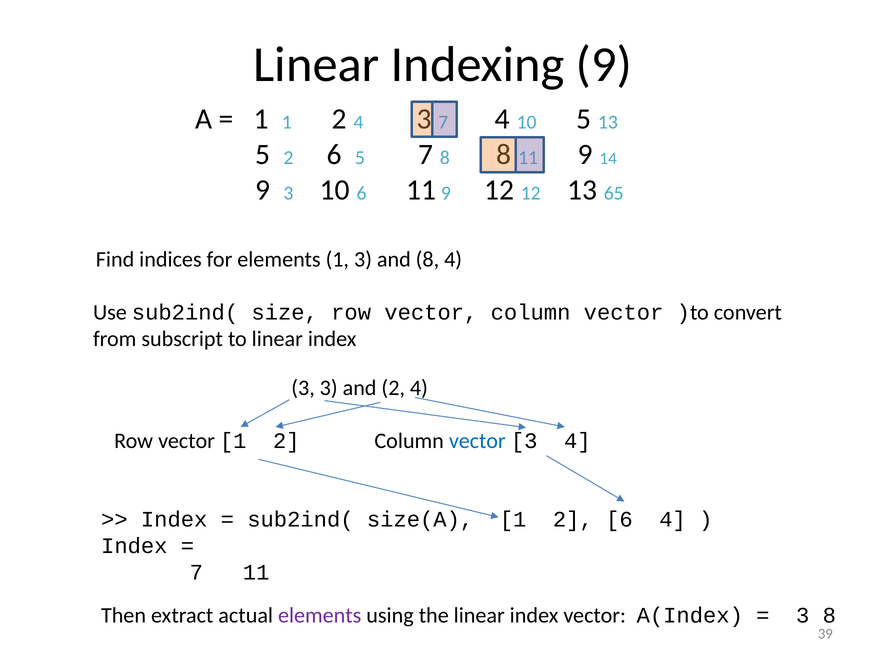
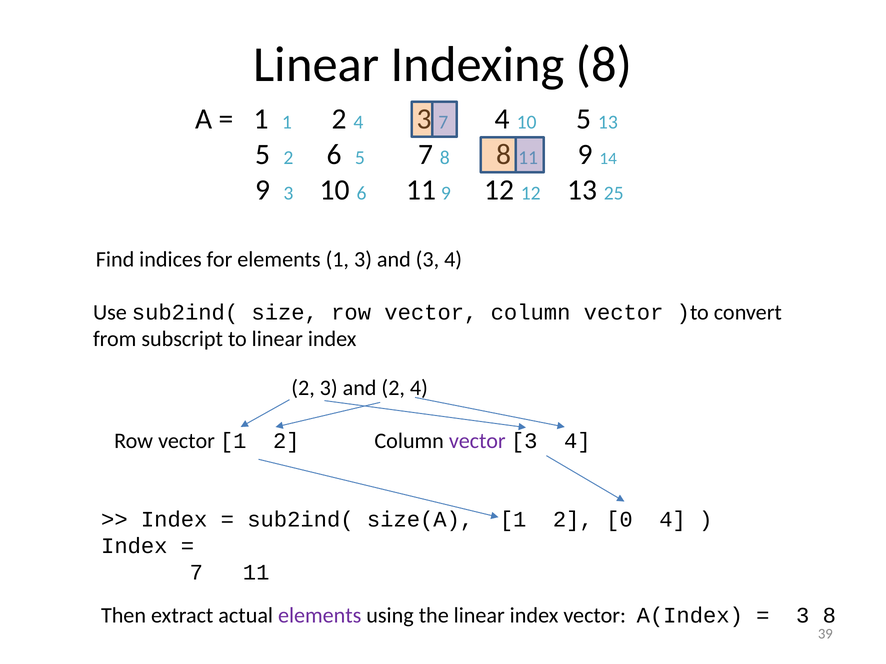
Indexing 9: 9 -> 8
65: 65 -> 25
and 8: 8 -> 3
3 at (303, 388): 3 -> 2
vector at (477, 441) colour: blue -> purple
1 2 6: 6 -> 0
